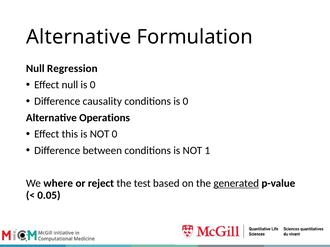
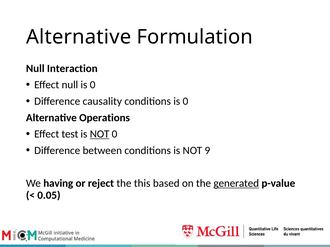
Regression: Regression -> Interaction
this: this -> test
NOT at (100, 134) underline: none -> present
1: 1 -> 9
where: where -> having
test: test -> this
